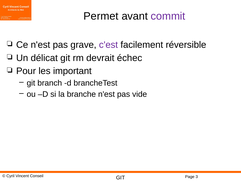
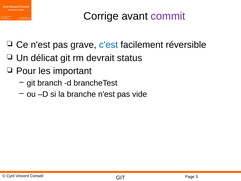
Permet: Permet -> Corrige
c'est colour: purple -> blue
échec: échec -> status
